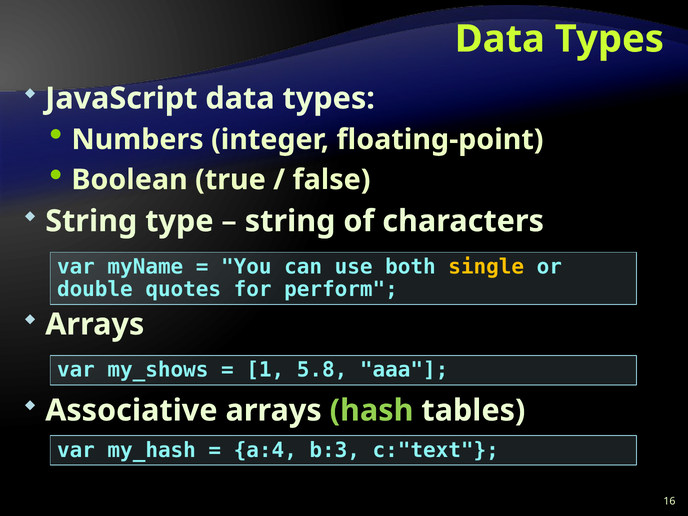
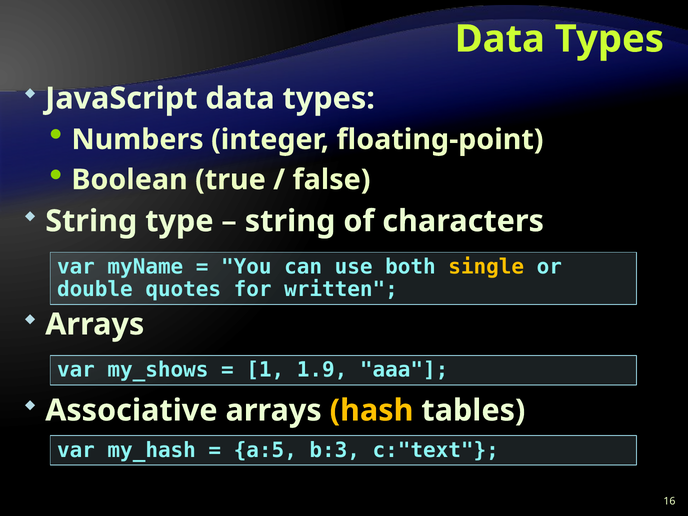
perform: perform -> written
5.8: 5.8 -> 1.9
hash colour: light green -> yellow
a:4: a:4 -> a:5
